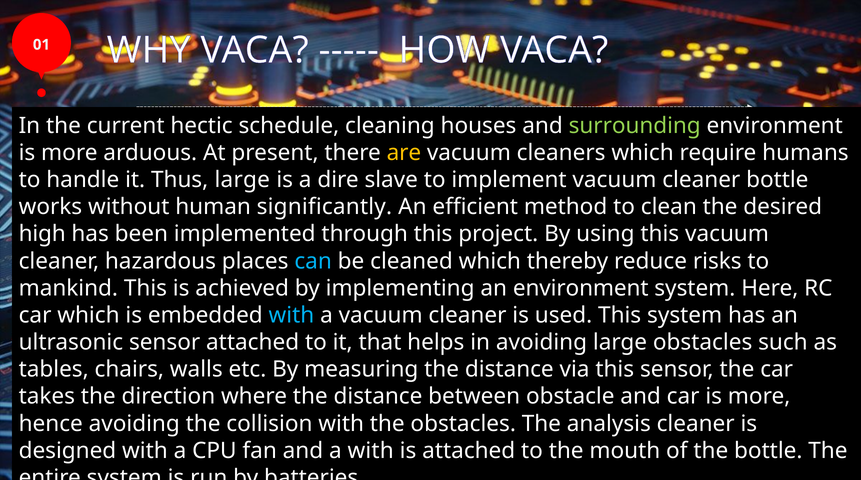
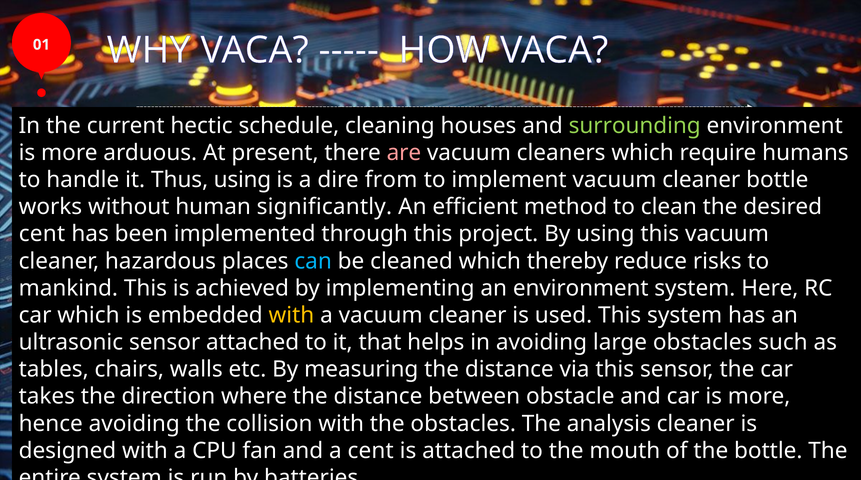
are colour: yellow -> pink
Thus large: large -> using
slave: slave -> from
high at (42, 234): high -> cent
with at (291, 315) colour: light blue -> yellow
a with: with -> cent
